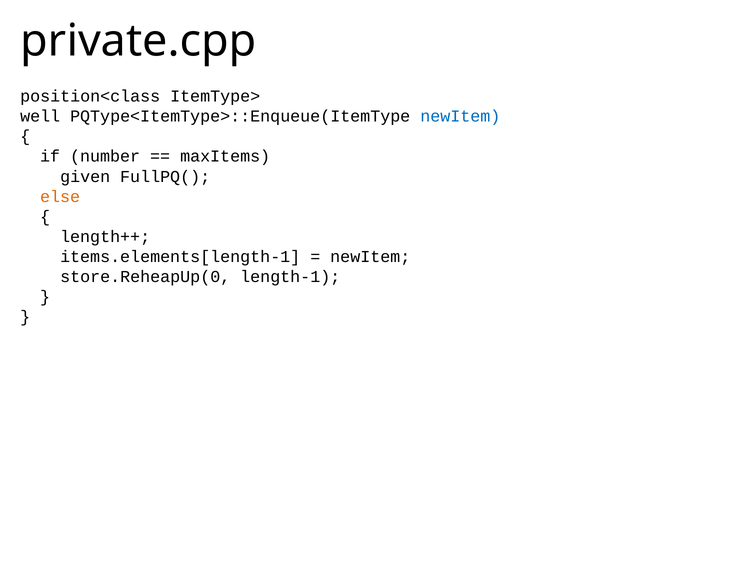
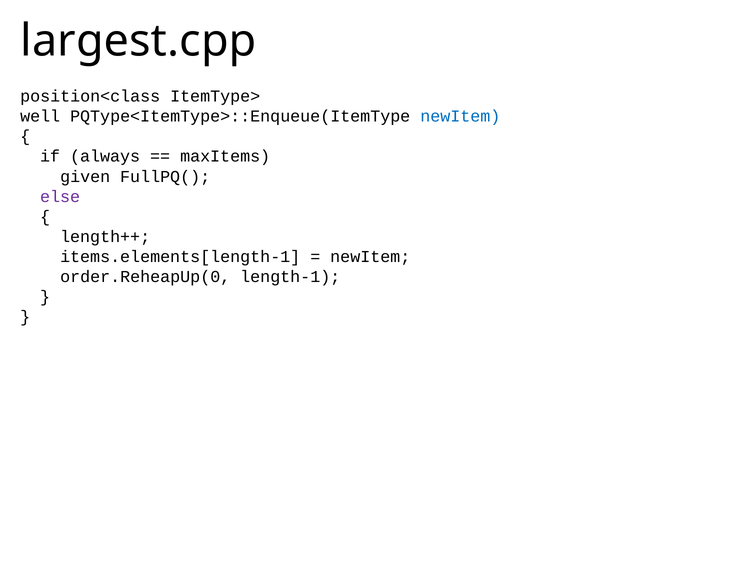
private.cpp: private.cpp -> largest.cpp
number: number -> always
else colour: orange -> purple
store.ReheapUp(0: store.ReheapUp(0 -> order.ReheapUp(0
